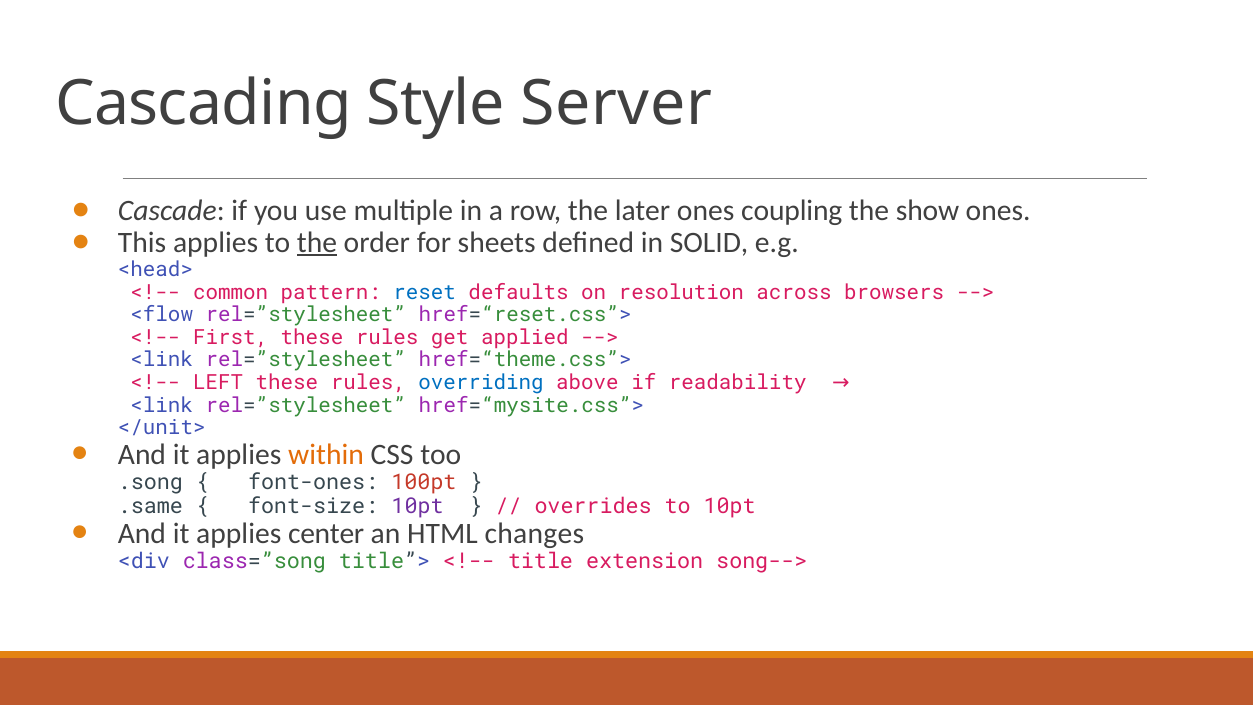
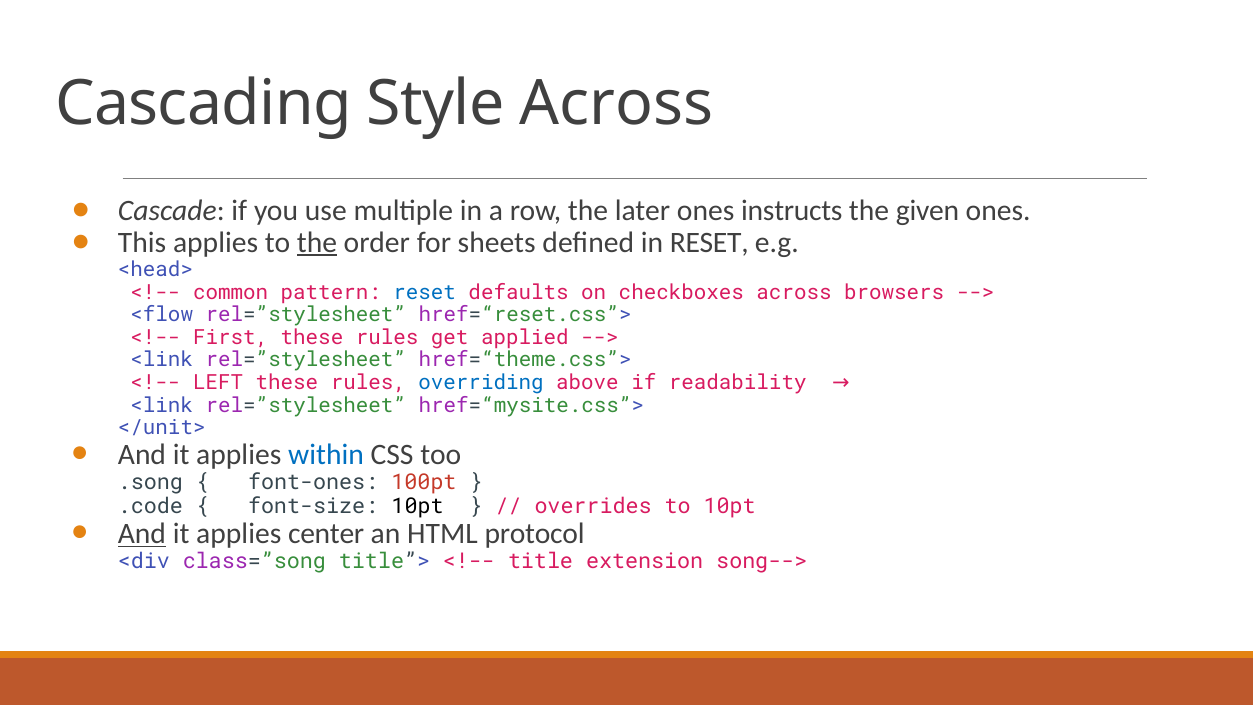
Style Server: Server -> Across
coupling: coupling -> instructs
show: show -> given
in SOLID: SOLID -> RESET
resolution: resolution -> checkboxes
within colour: orange -> blue
.same: .same -> .code
10pt at (418, 506) colour: purple -> black
And at (142, 534) underline: none -> present
changes: changes -> protocol
